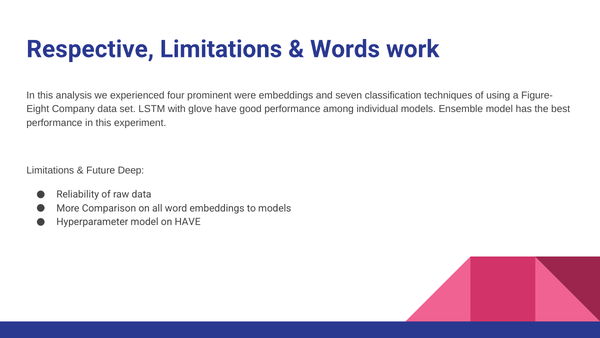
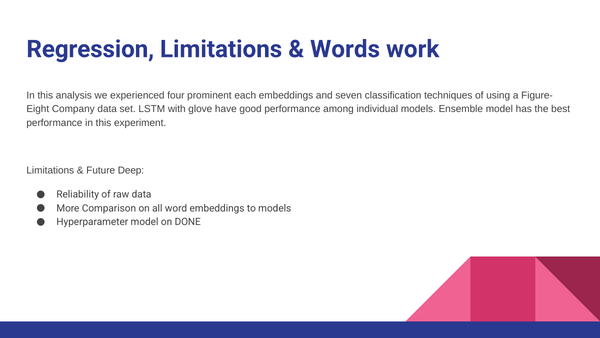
Respective: Respective -> Regression
were: were -> each
on HAVE: HAVE -> DONE
